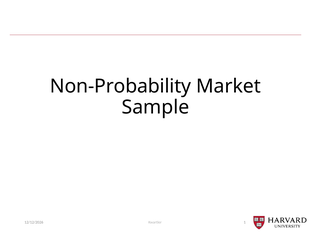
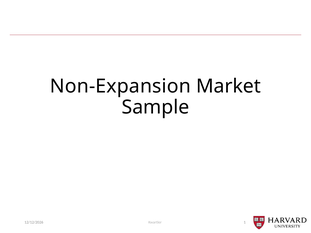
Non-Probability: Non-Probability -> Non-Expansion
